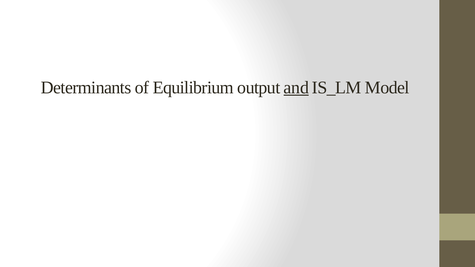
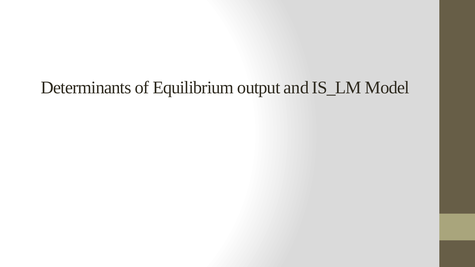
and underline: present -> none
